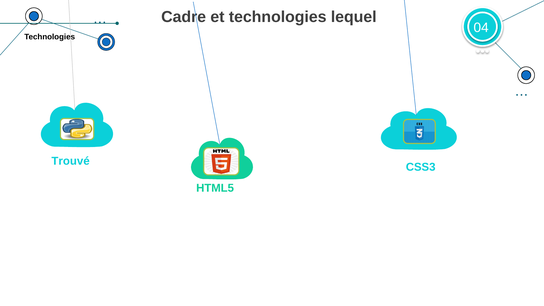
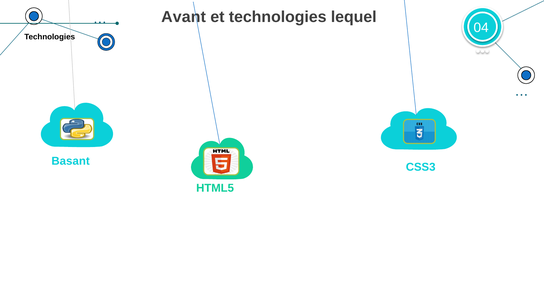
Cadre: Cadre -> Avant
Trouvé: Trouvé -> Basant
